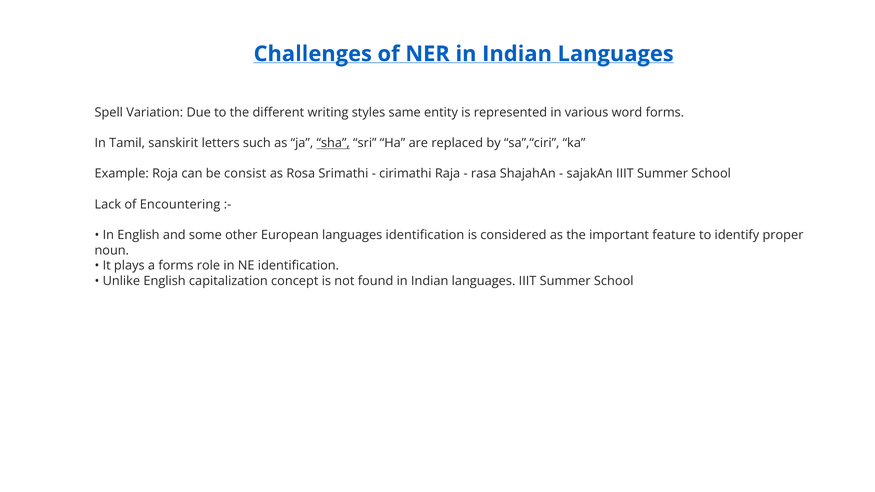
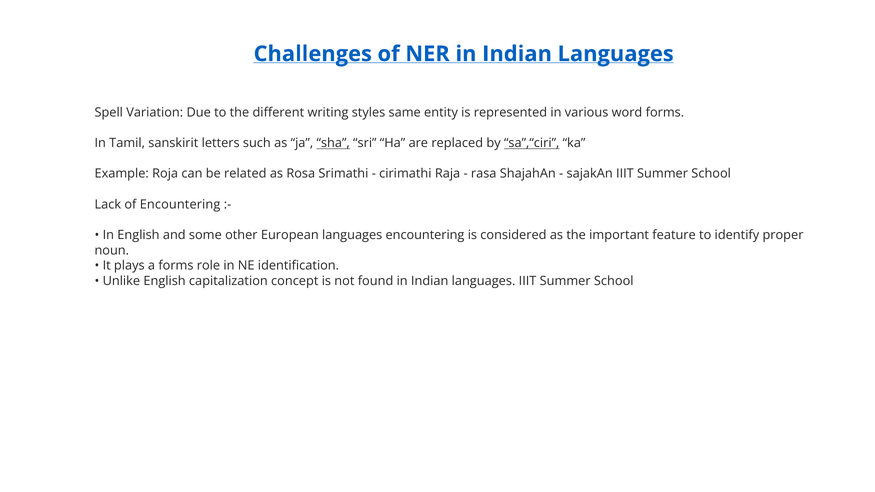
sa”,“ciri underline: none -> present
consist: consist -> related
languages identification: identification -> encountering
